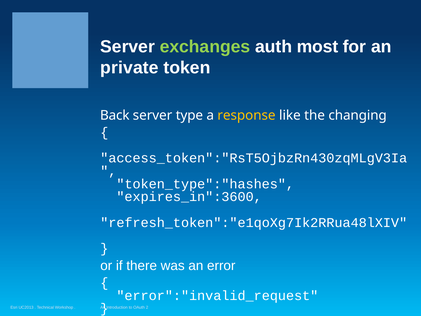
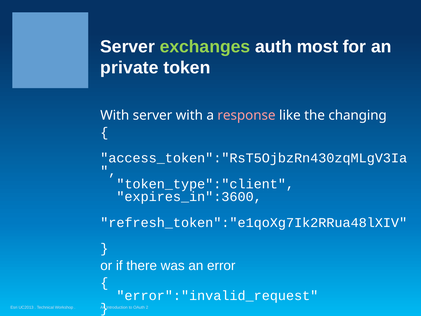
Back at (115, 115): Back -> With
server type: type -> with
response colour: yellow -> pink
token_type":"hashes: token_type":"hashes -> token_type":"client
